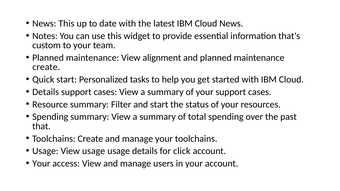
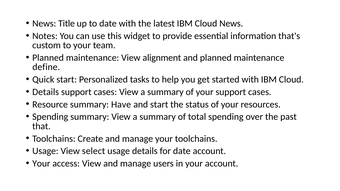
News This: This -> Title
create at (46, 67): create -> define
Filter: Filter -> Have
View usage: usage -> select
for click: click -> date
